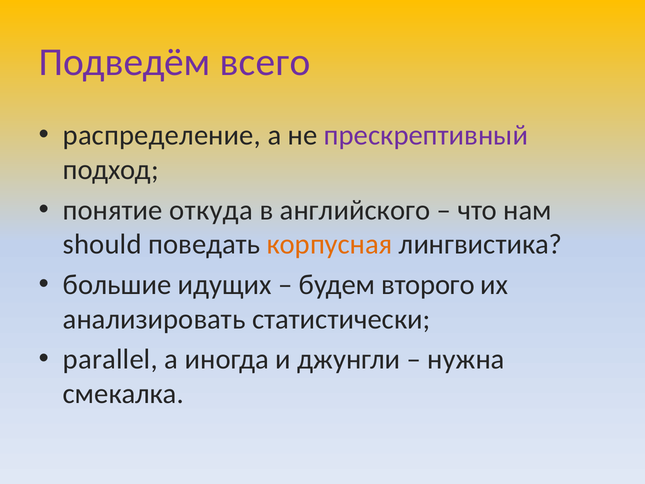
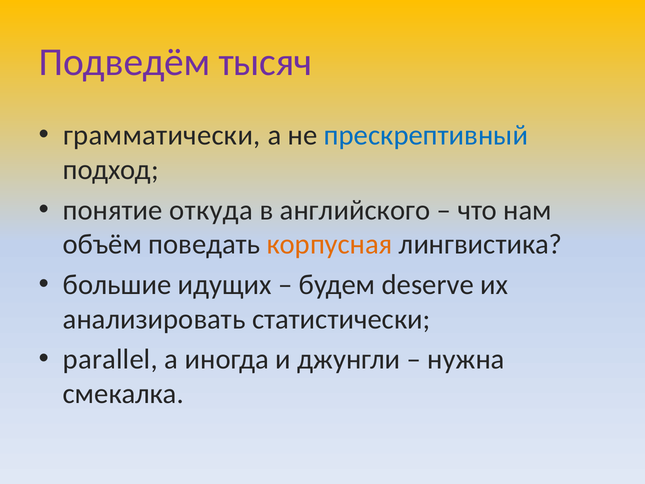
всего: всего -> тысяч
распределение: распределение -> грамматически
прескрептивный colour: purple -> blue
should: should -> объём
второго: второго -> deserve
